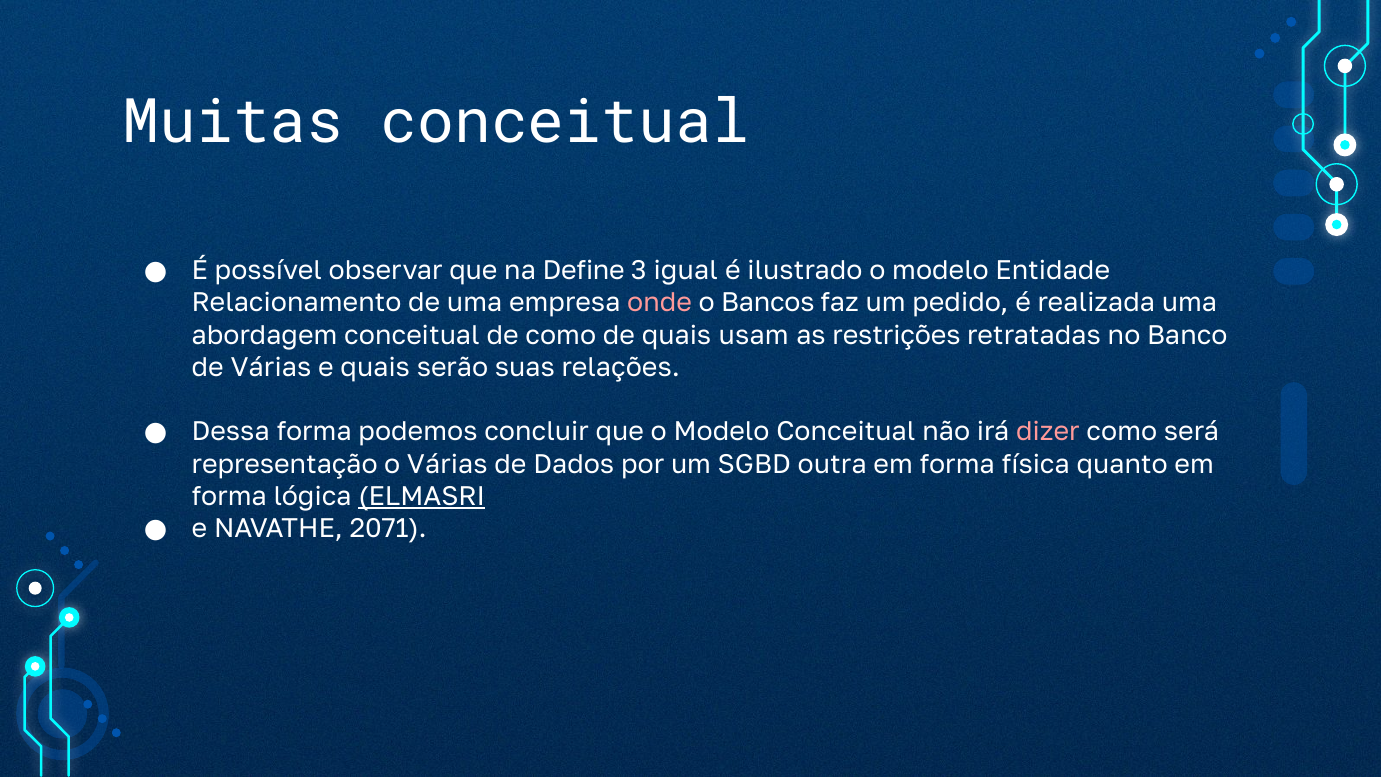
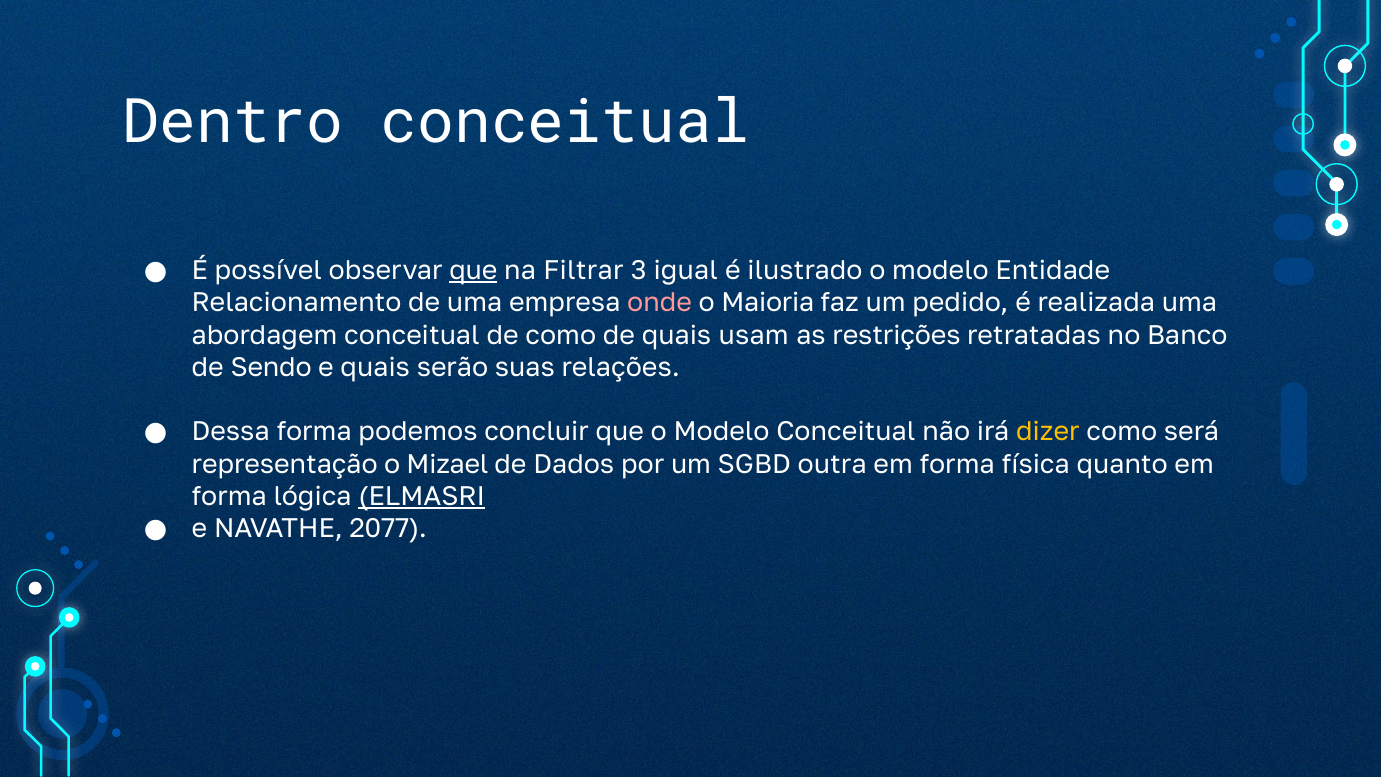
Muitas: Muitas -> Dentro
que at (473, 271) underline: none -> present
Define: Define -> Filtrar
Bancos: Bancos -> Maioria
de Várias: Várias -> Sendo
dizer colour: pink -> yellow
o Várias: Várias -> Mizael
2071: 2071 -> 2077
